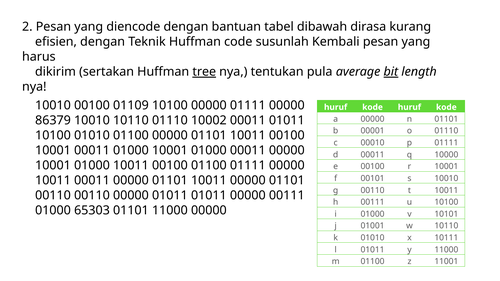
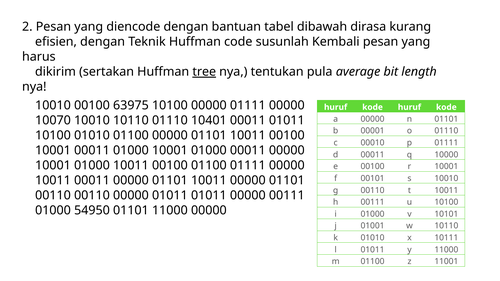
bit underline: present -> none
01109: 01109 -> 63975
86379: 86379 -> 10070
10002: 10002 -> 10401
65303: 65303 -> 54950
